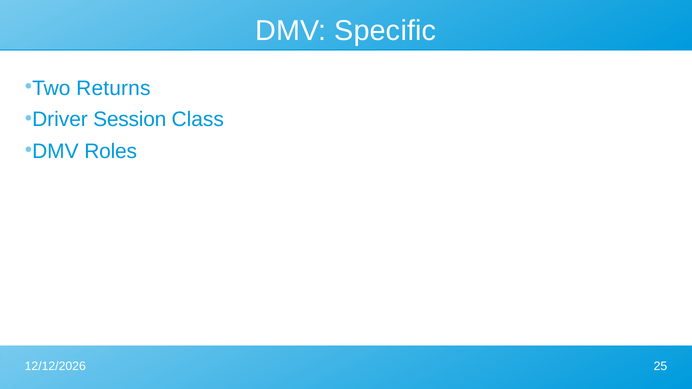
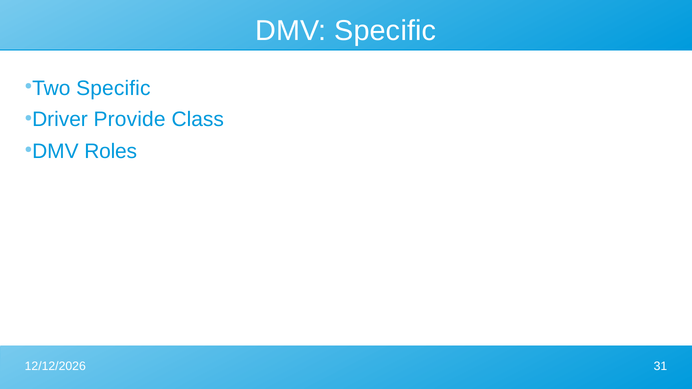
Two Returns: Returns -> Specific
Session: Session -> Provide
25: 25 -> 31
